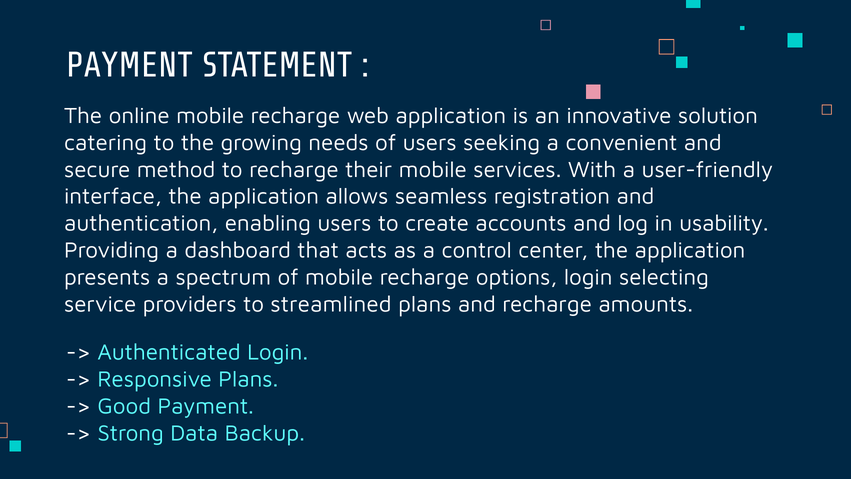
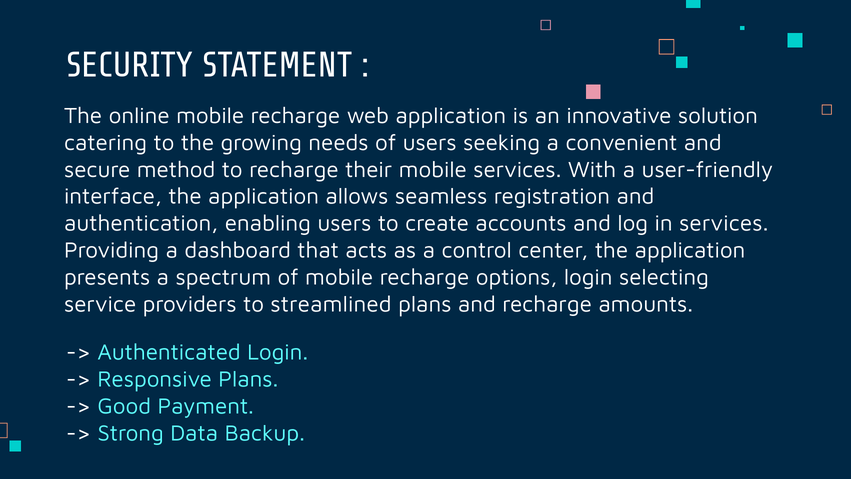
PAYMENT at (129, 65): PAYMENT -> SECURITY
in usability: usability -> services
